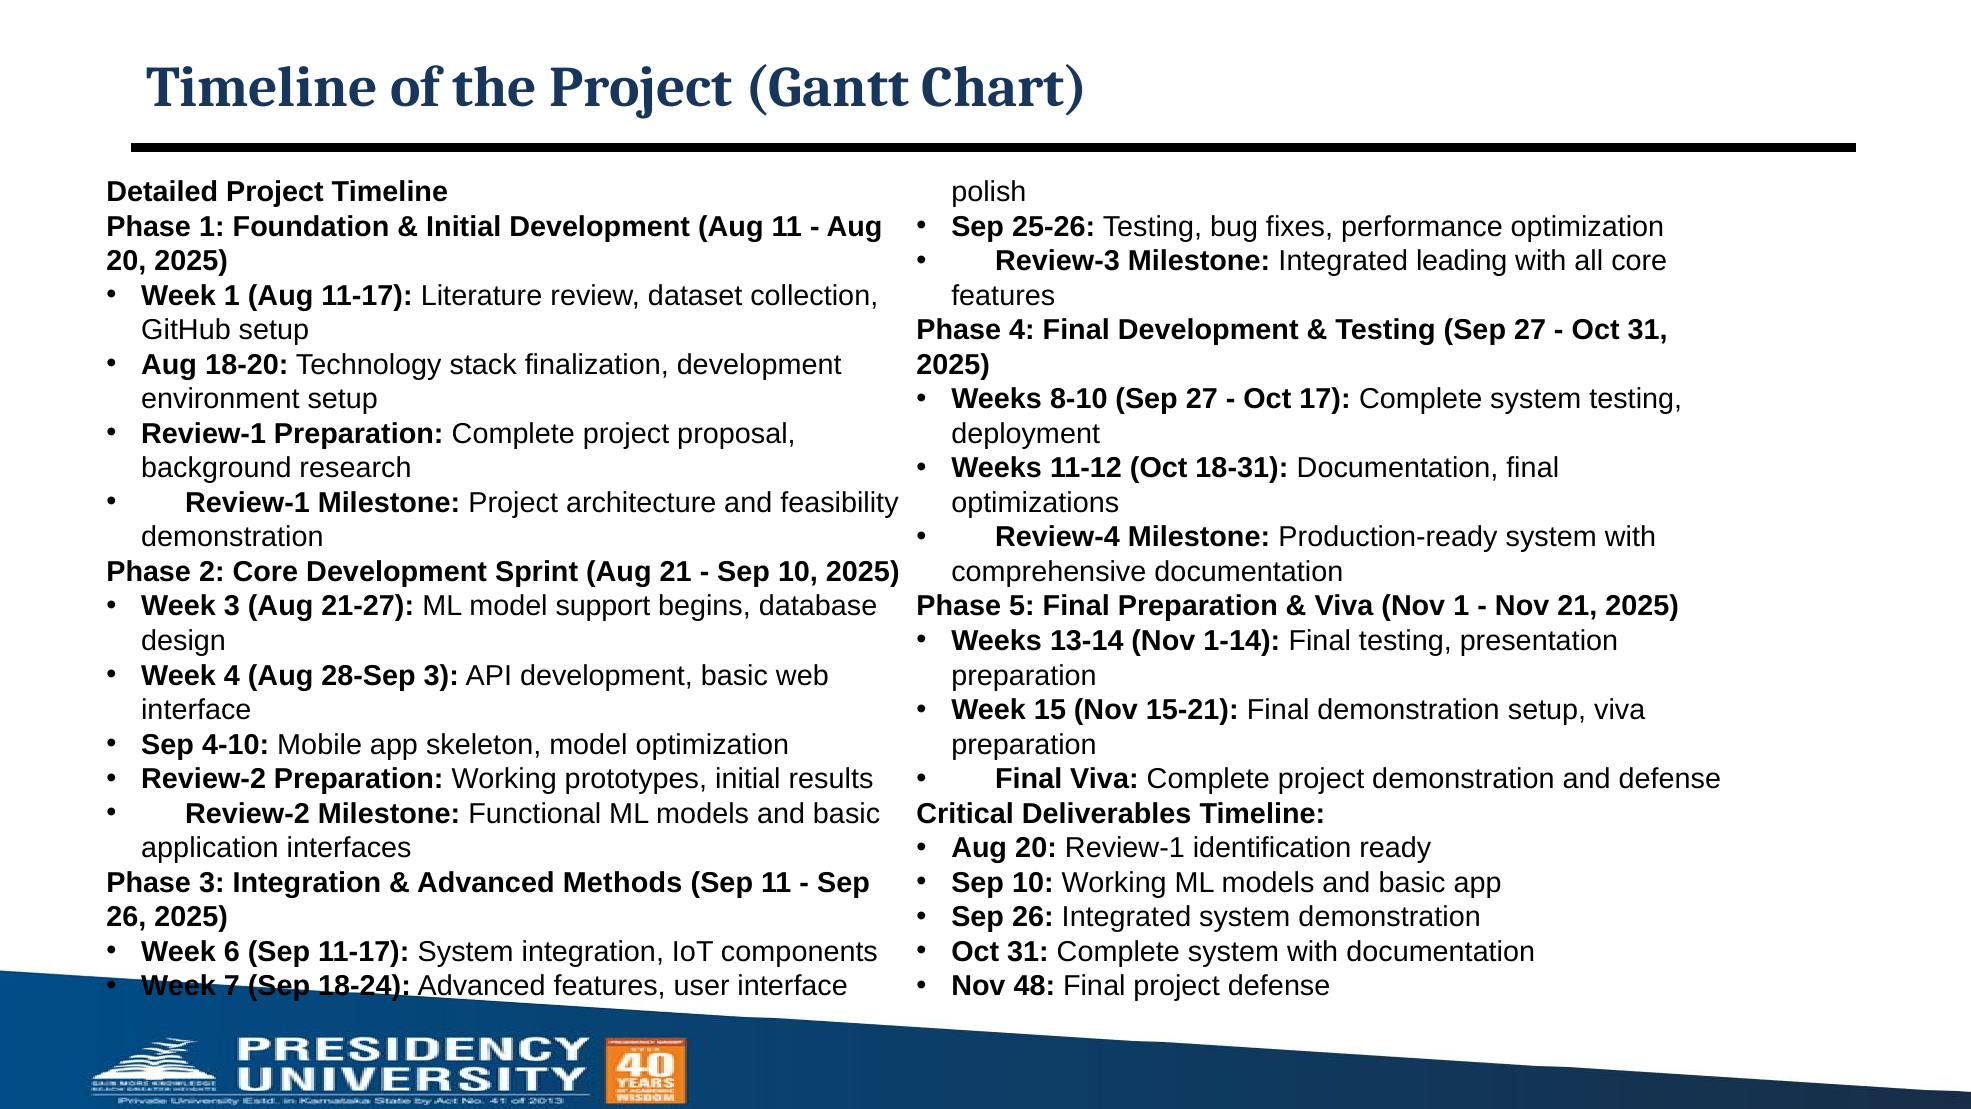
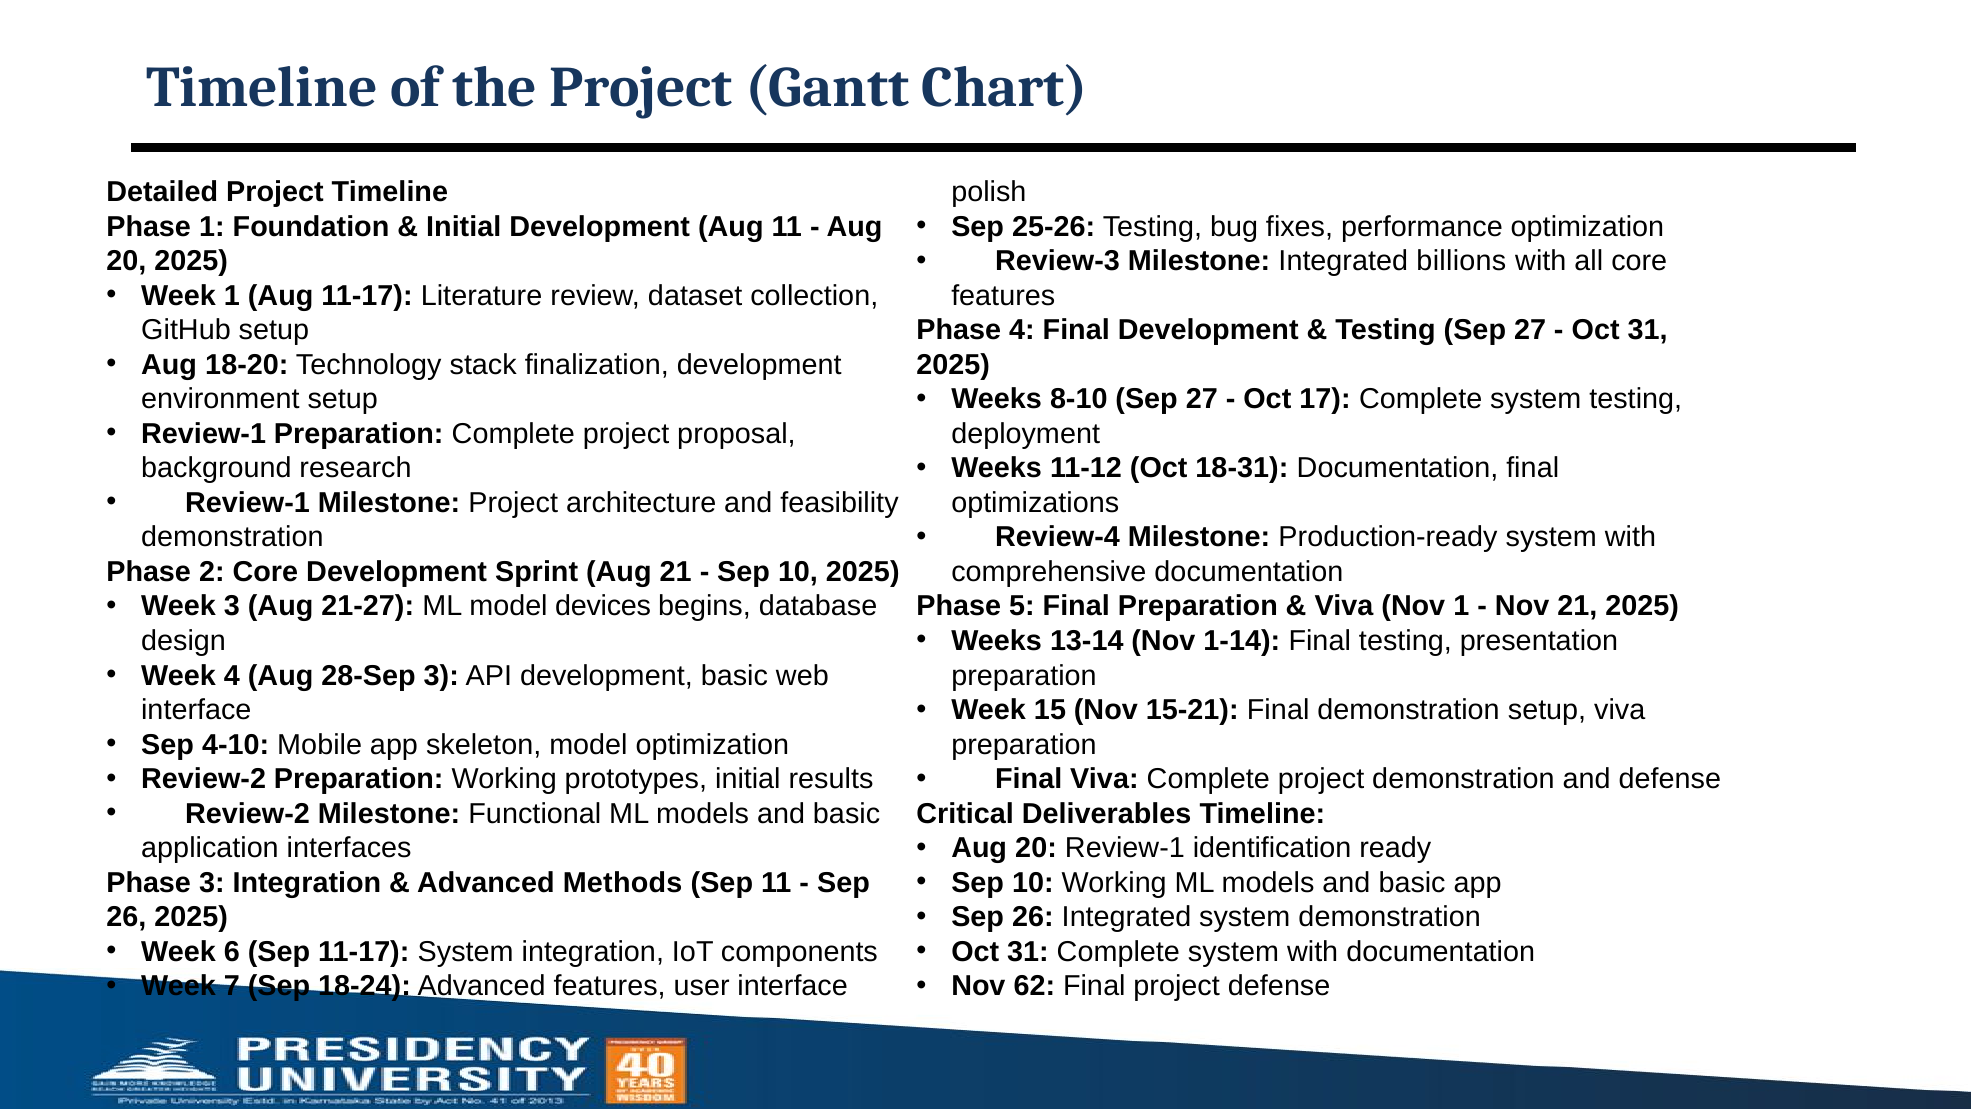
leading: leading -> billions
support: support -> devices
48: 48 -> 62
